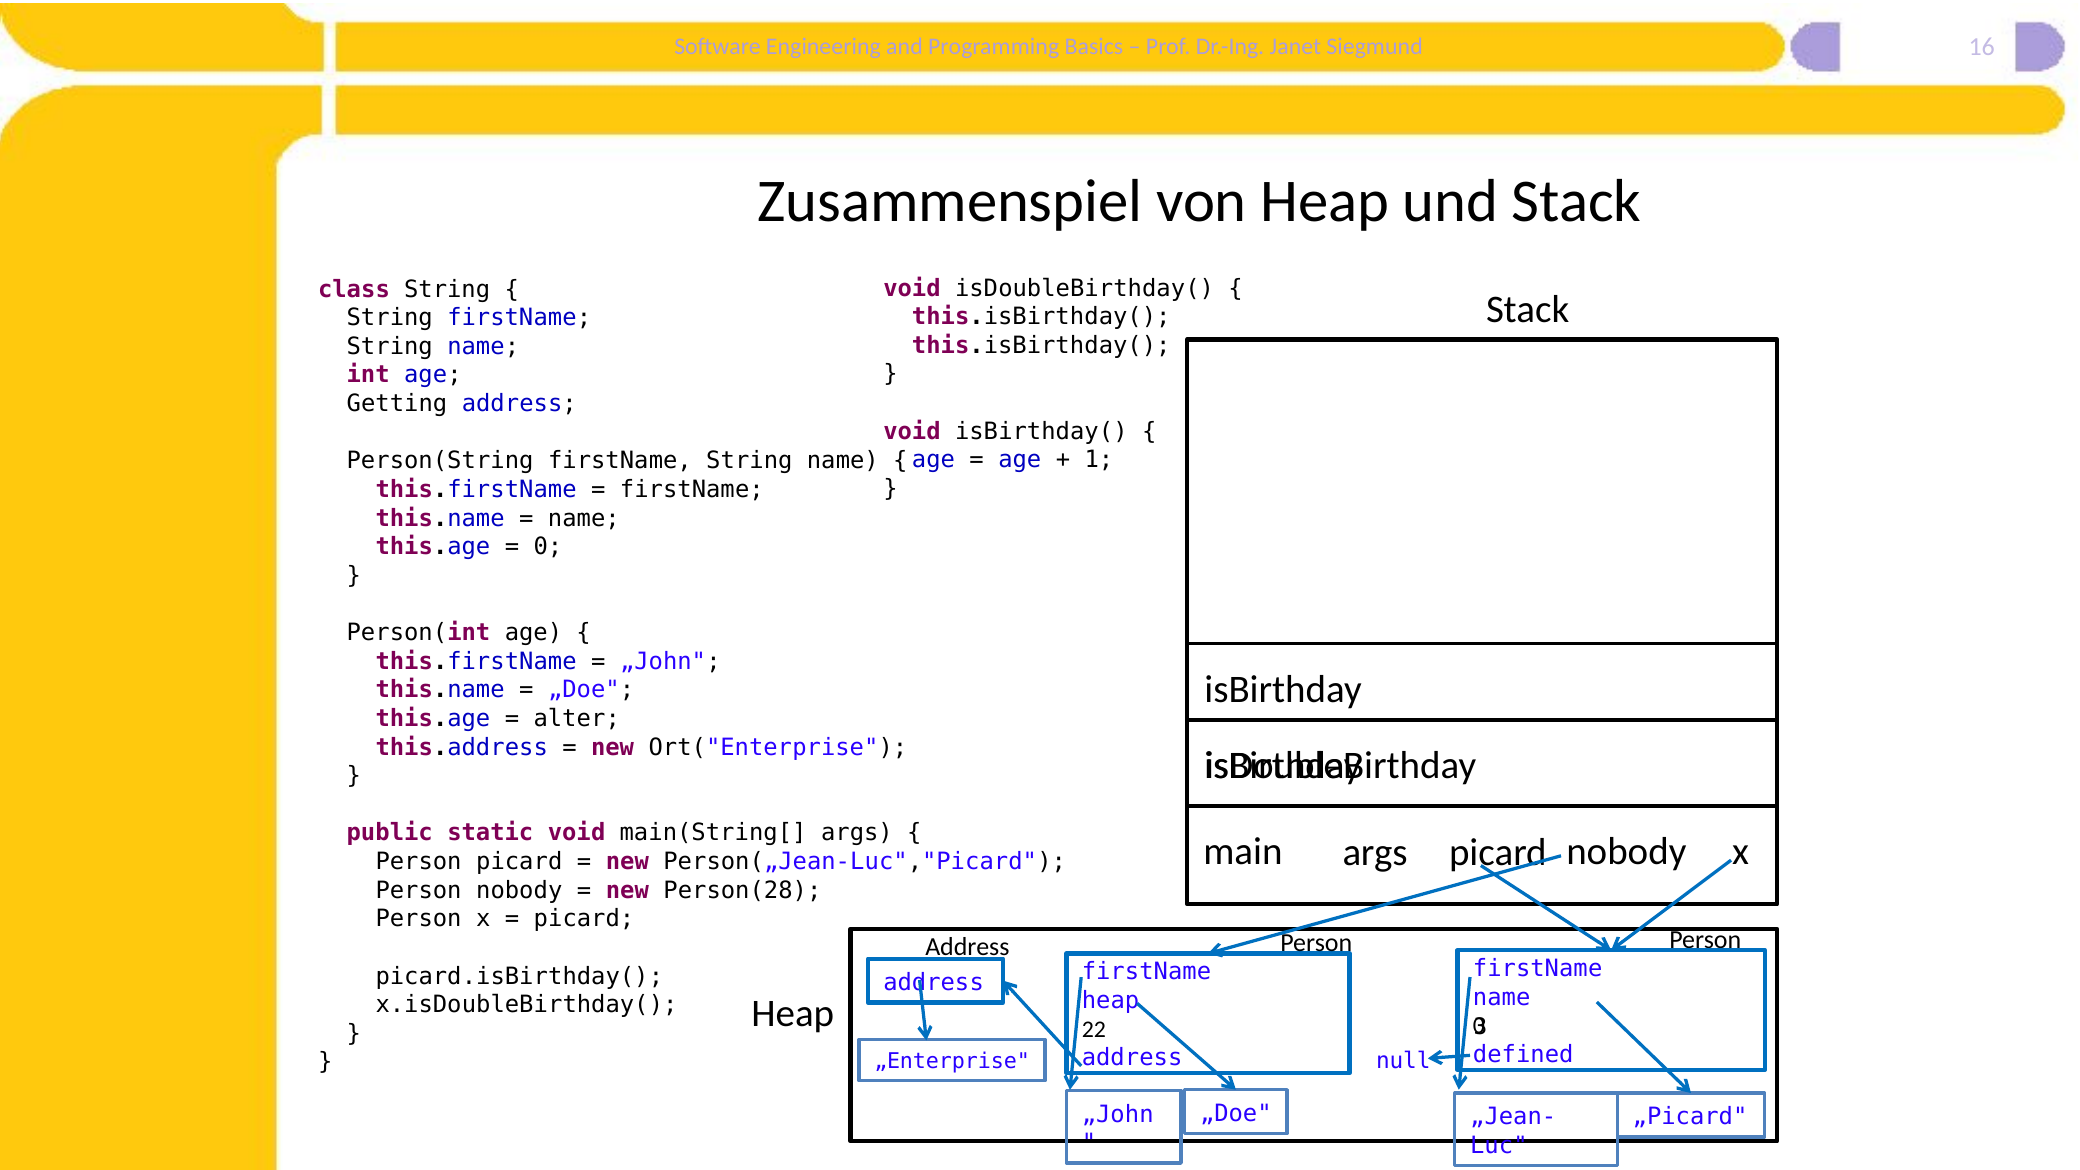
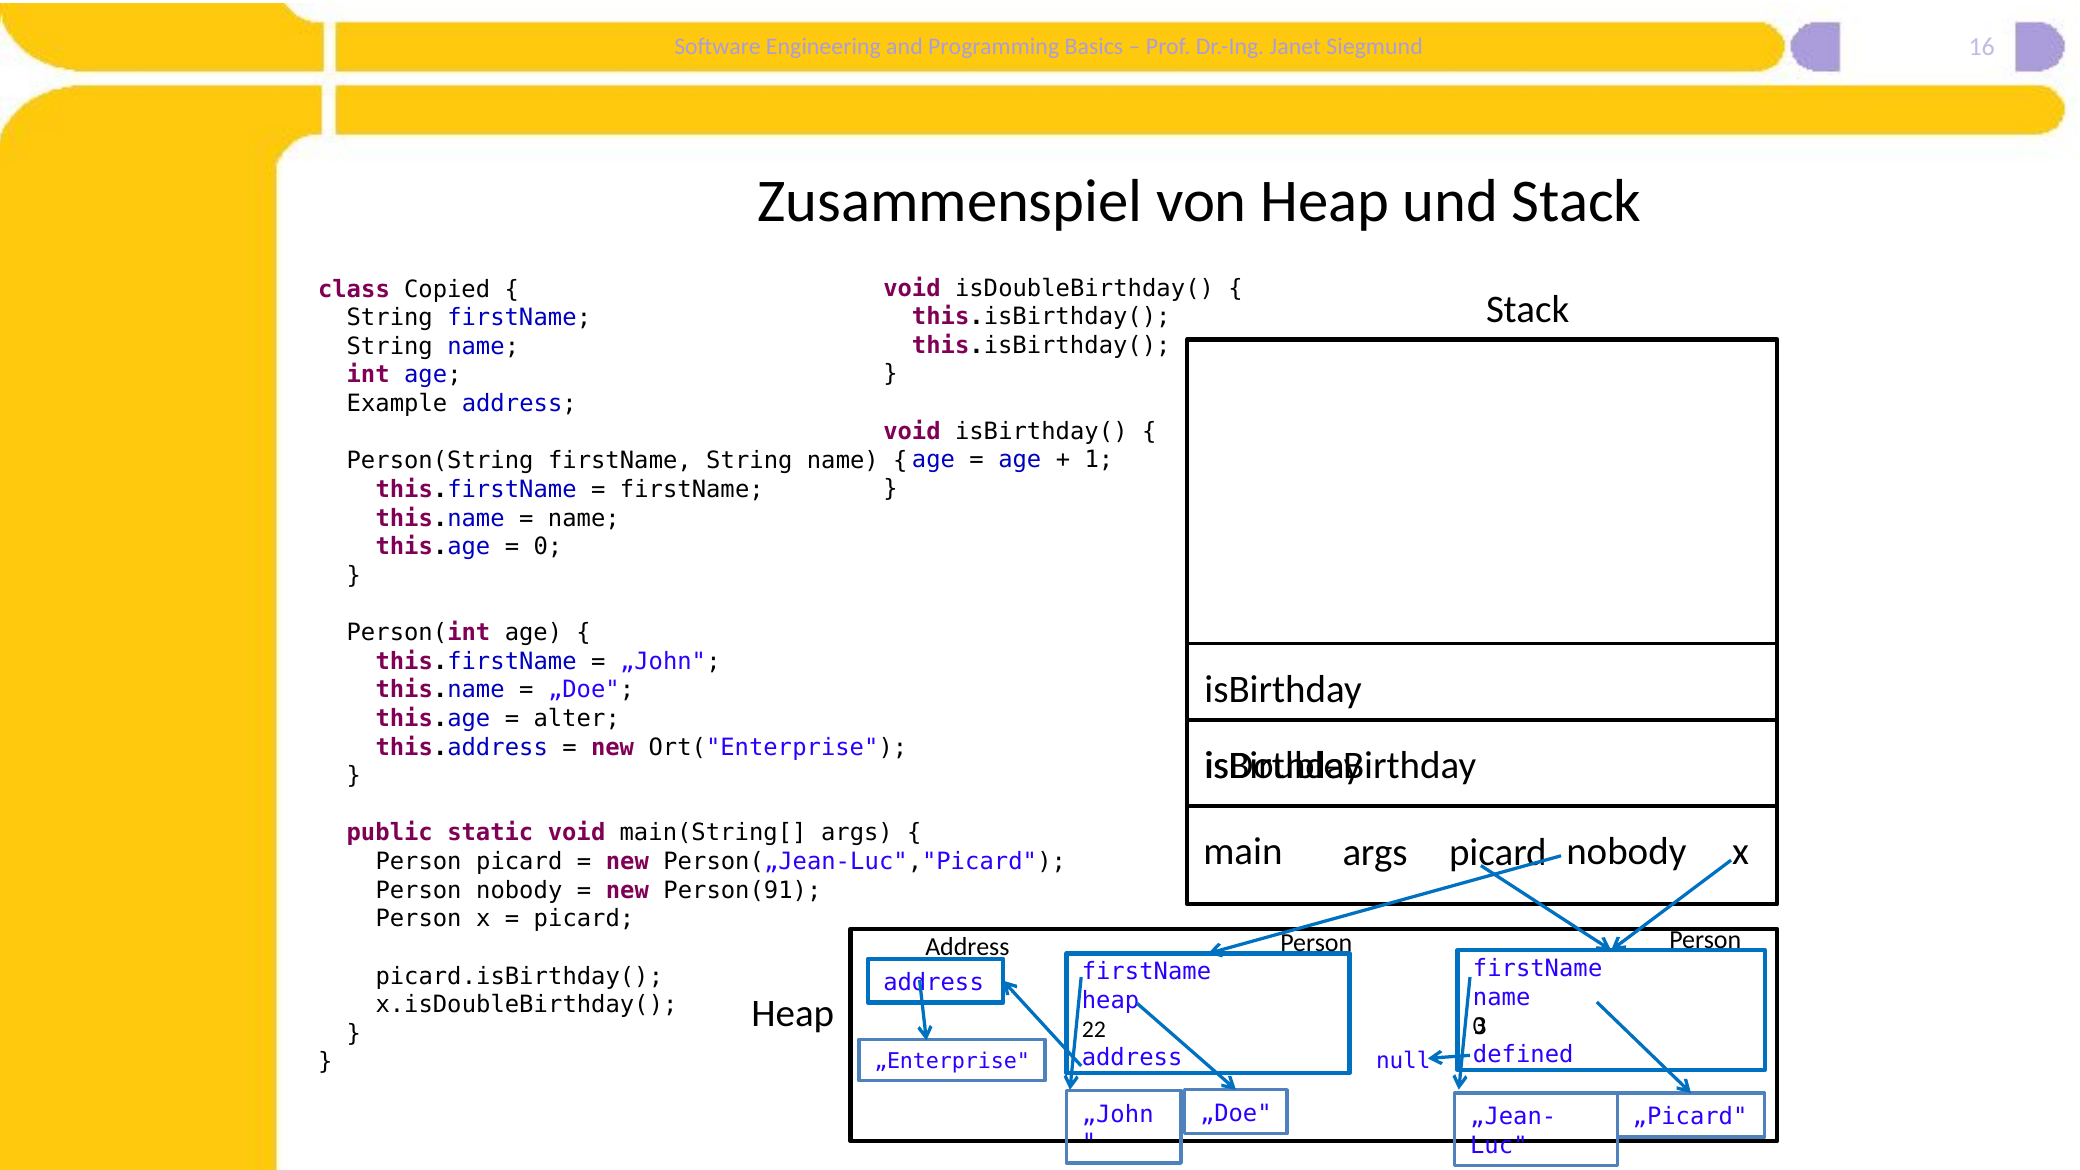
class String: String -> Copied
Getting: Getting -> Example
Person(28: Person(28 -> Person(91
